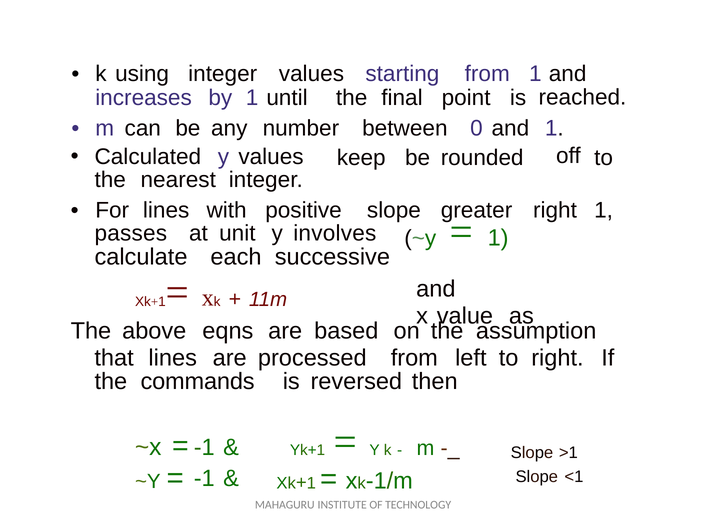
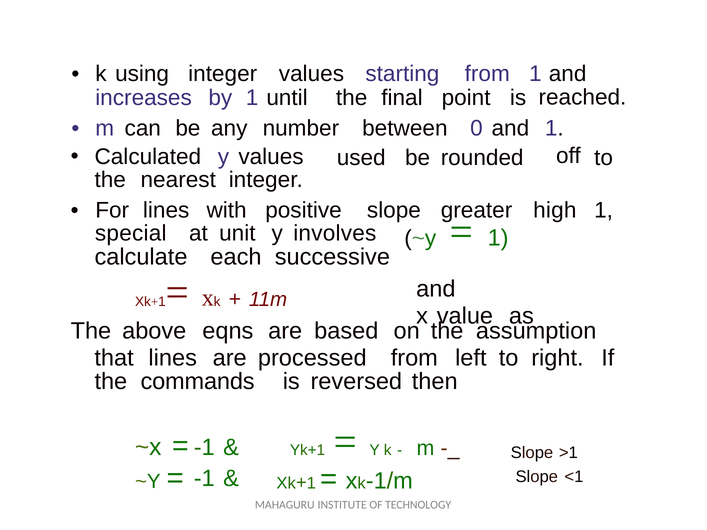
keep: keep -> used
greater right: right -> high
passes: passes -> special
